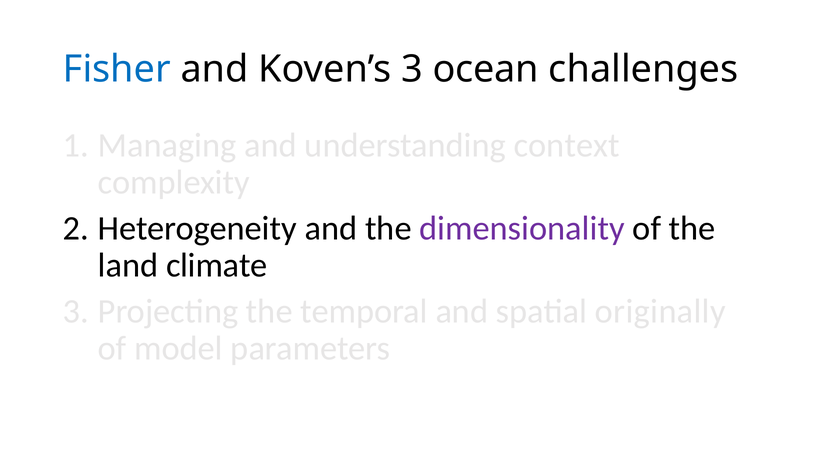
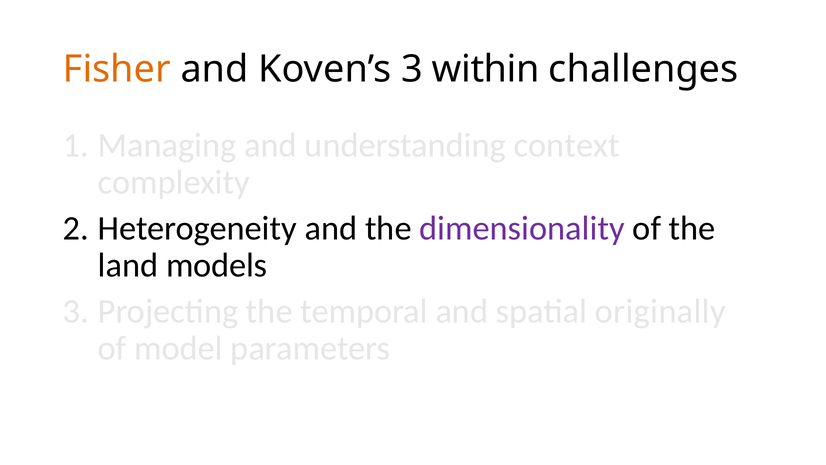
Fisher colour: blue -> orange
ocean: ocean -> within
climate: climate -> models
